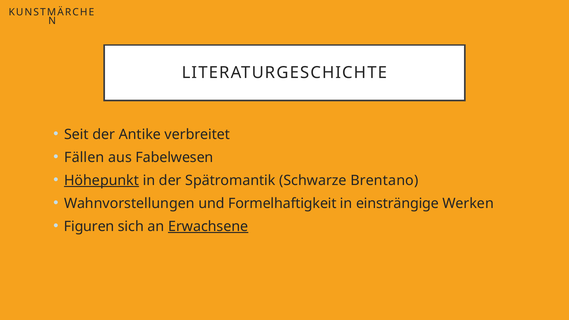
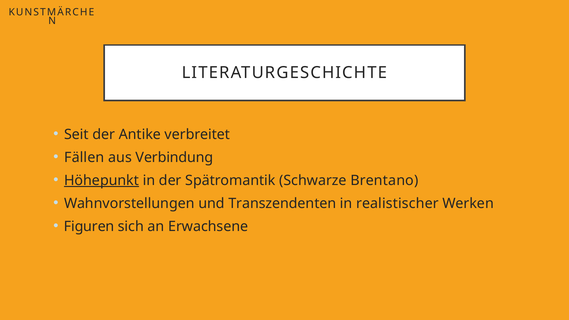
Fabelwesen: Fabelwesen -> Verbindung
Formelhaftigkeit: Formelhaftigkeit -> Transzendenten
einsträngige: einsträngige -> realistischer
Erwachsene underline: present -> none
